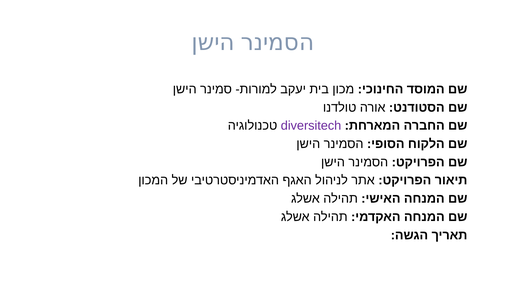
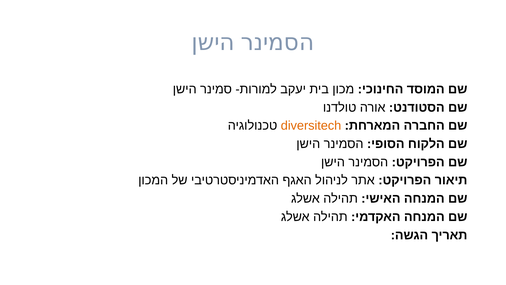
diversitech colour: purple -> orange
